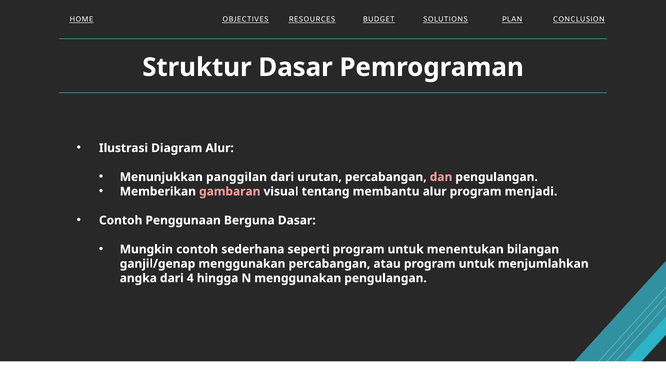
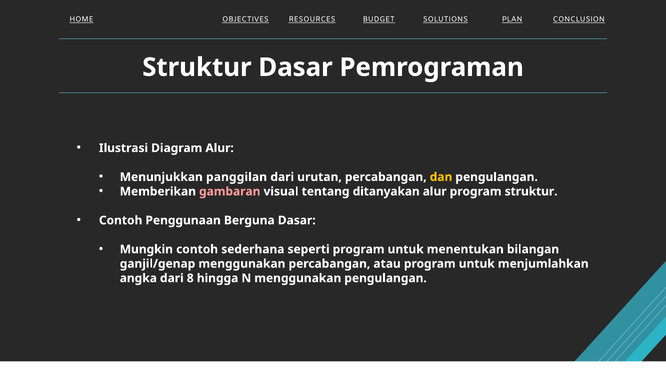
dan colour: pink -> yellow
membantu: membantu -> ditanyakan
program menjadi: menjadi -> struktur
4: 4 -> 8
